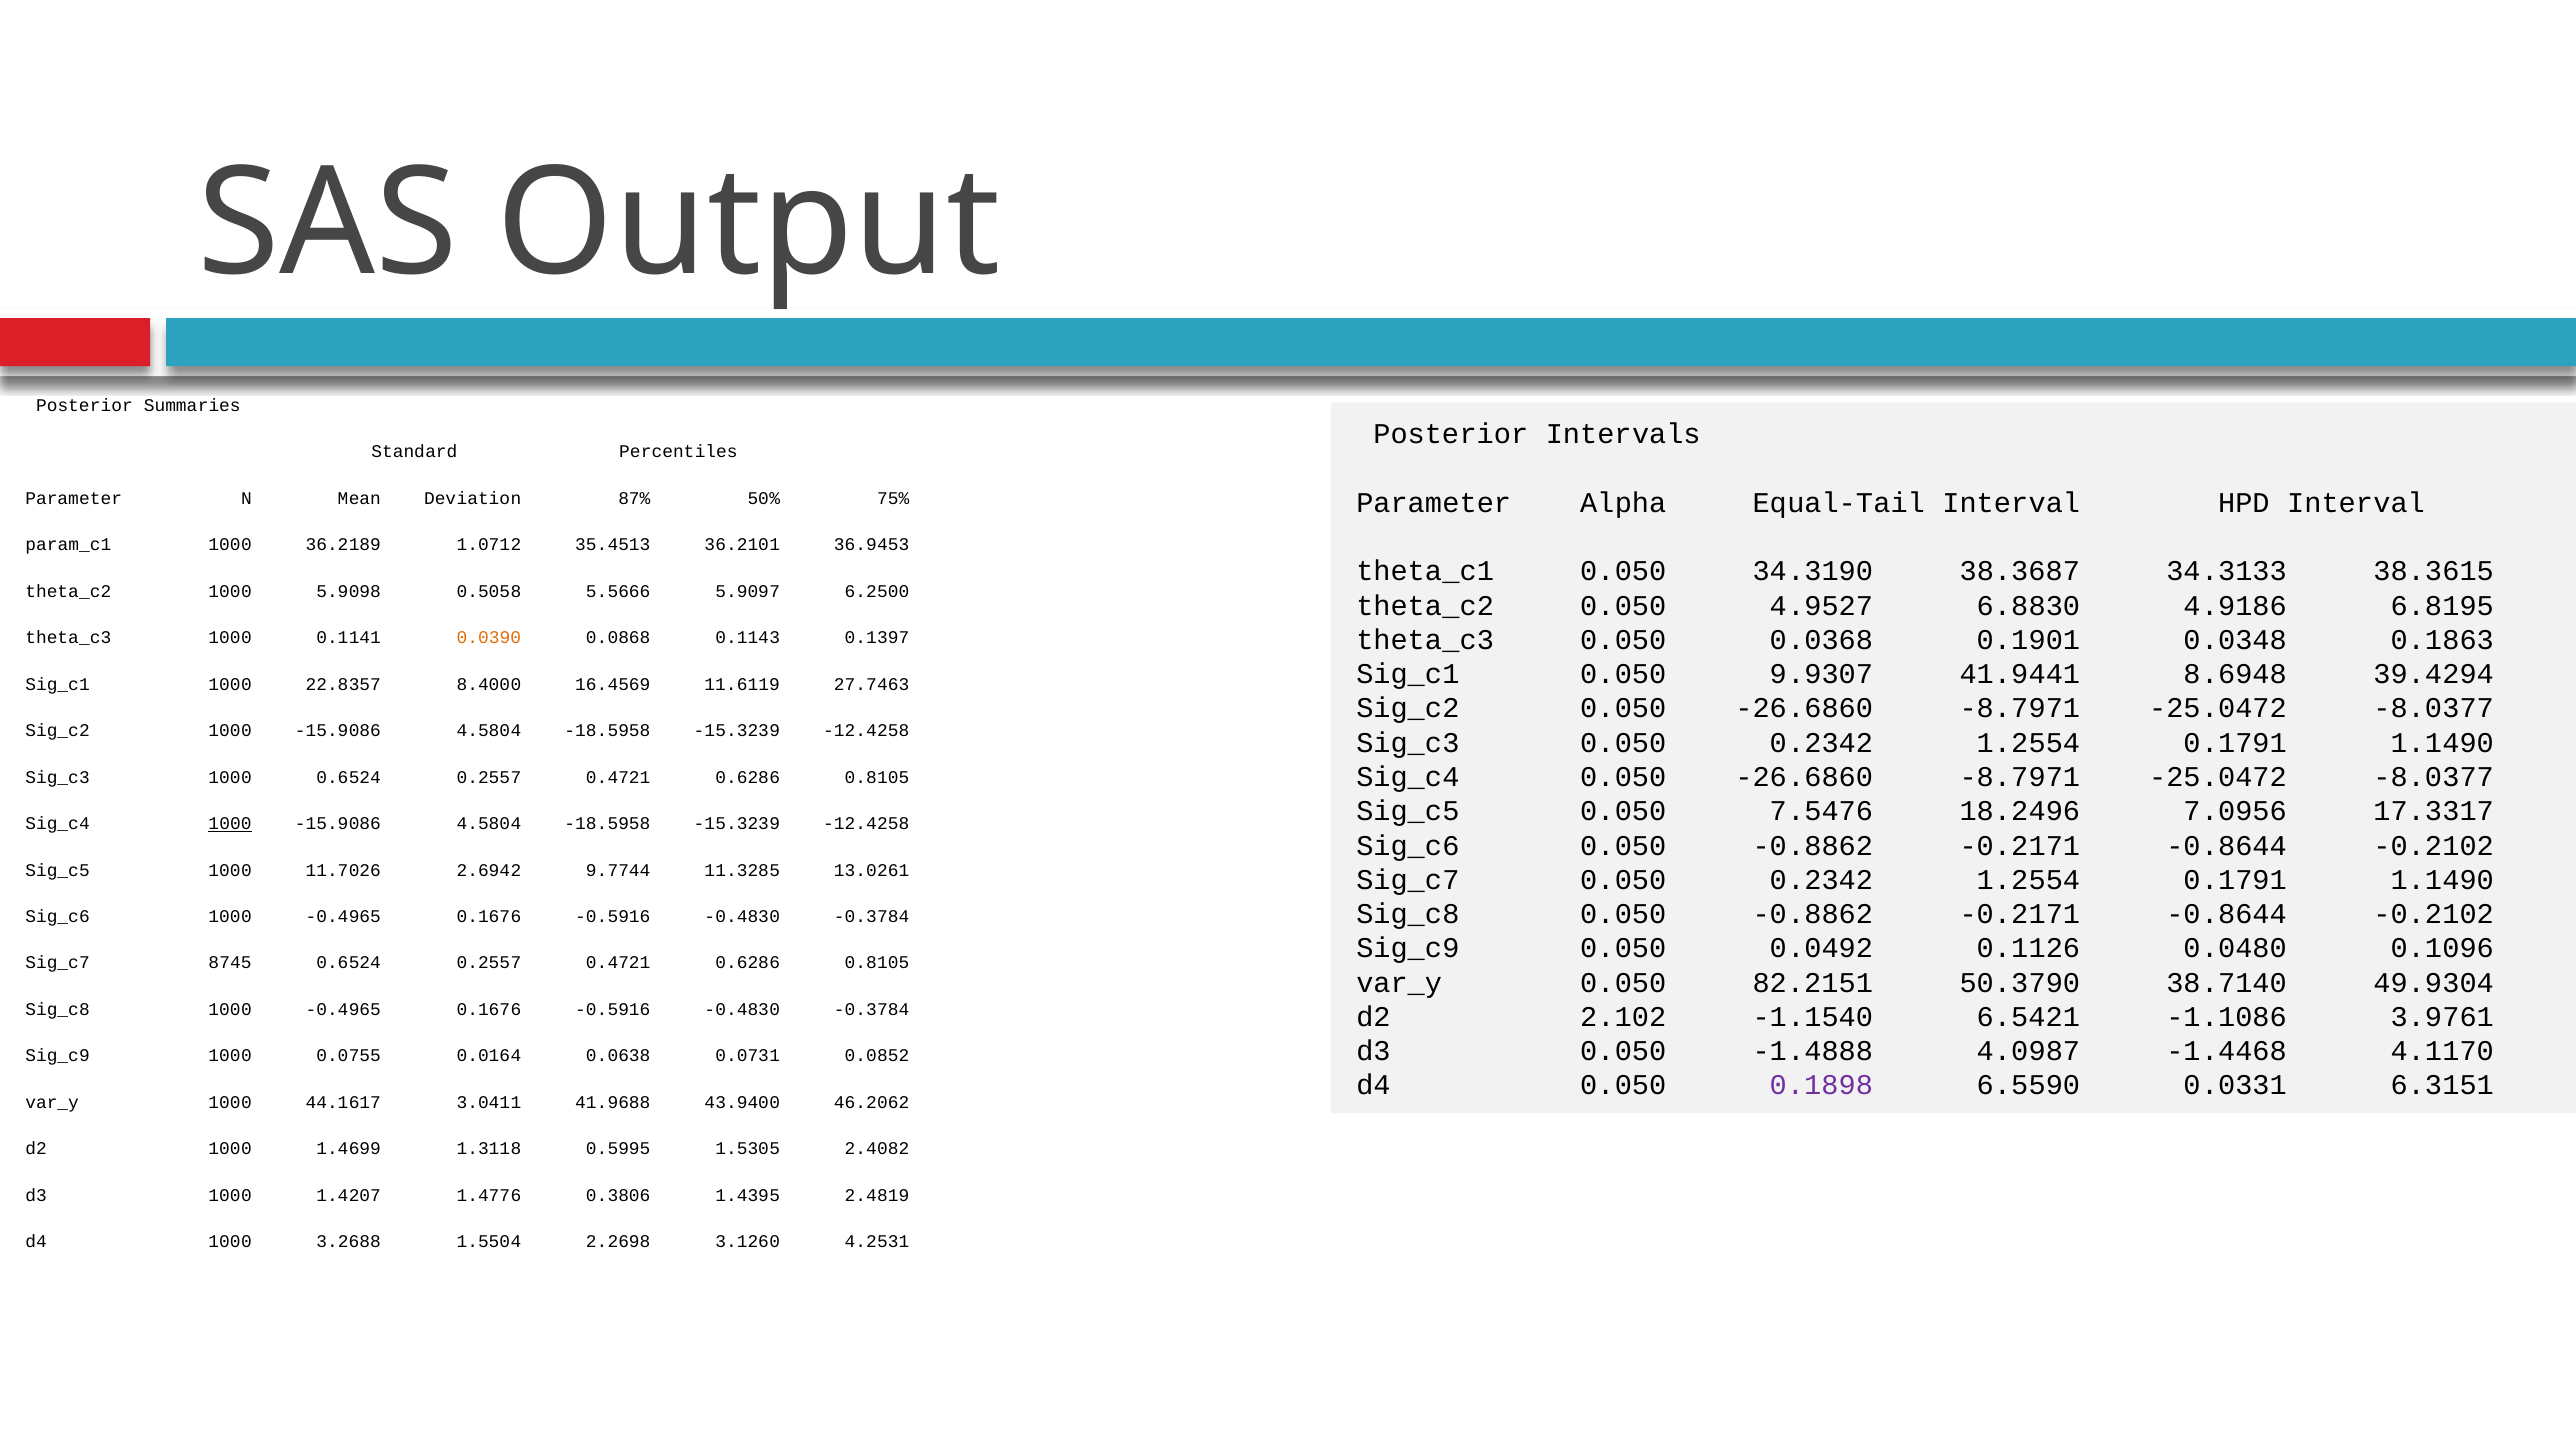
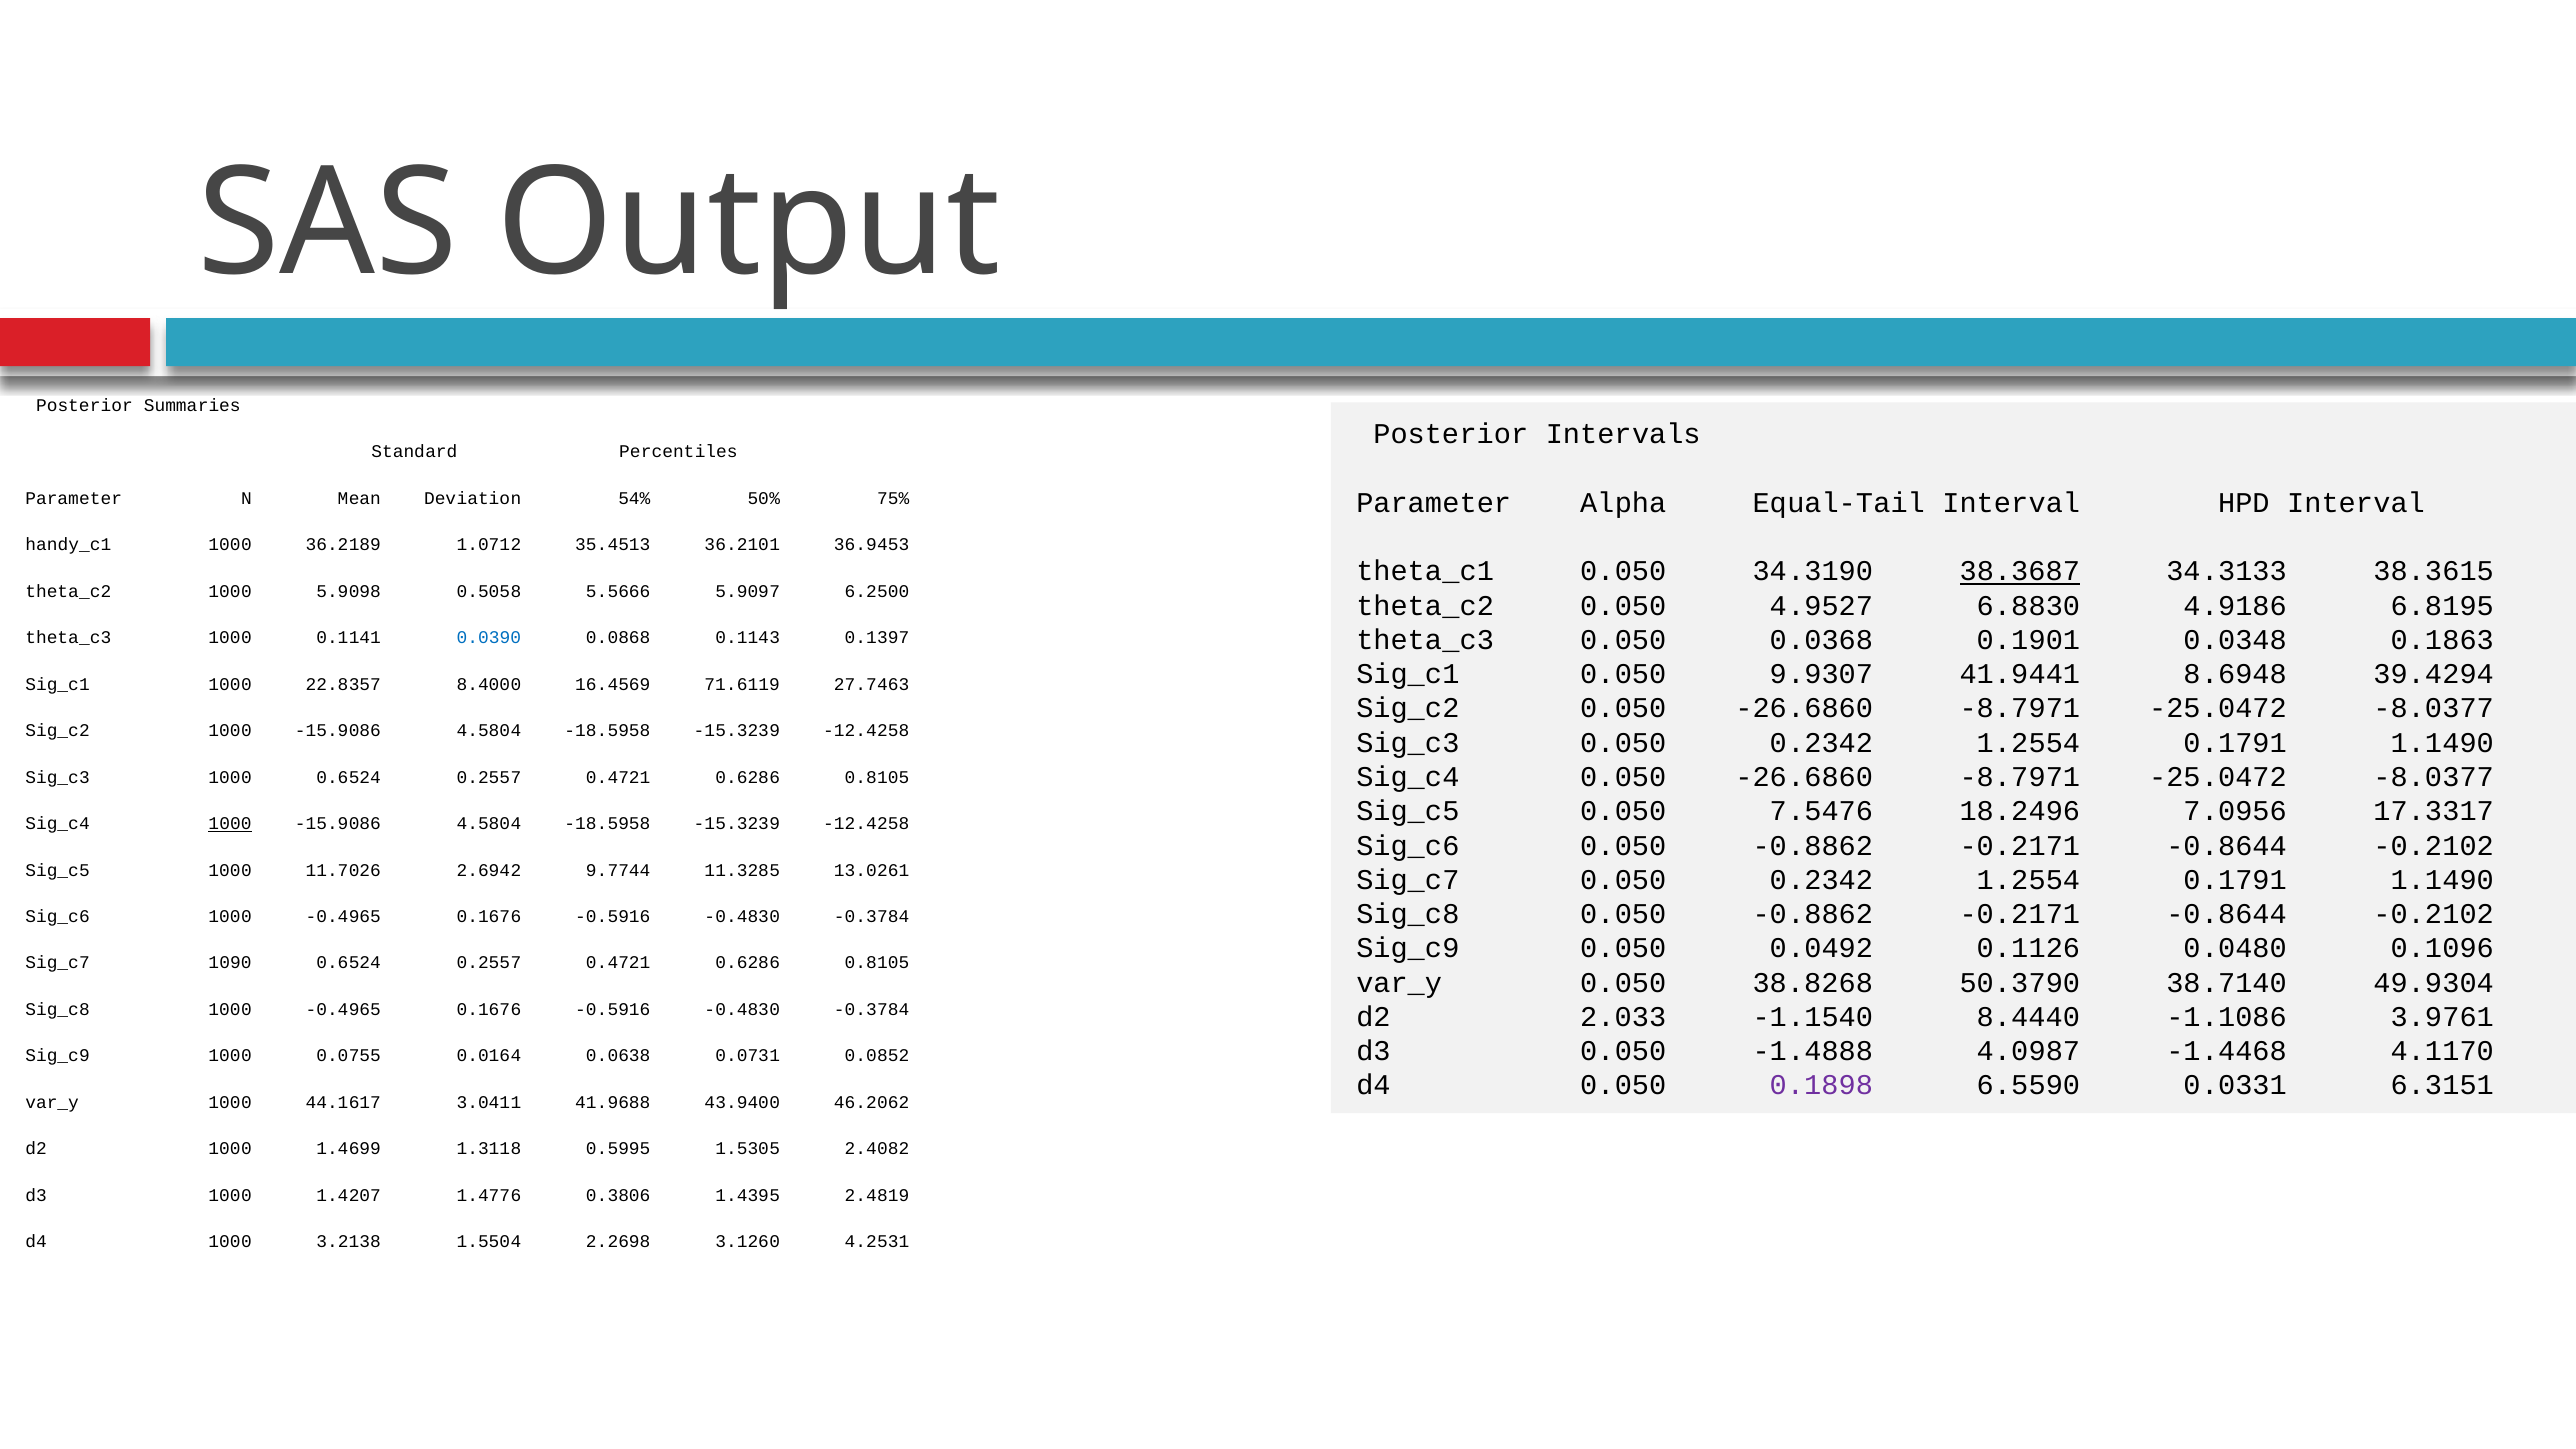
87%: 87% -> 54%
param_c1: param_c1 -> handy_c1
38.3687 underline: none -> present
0.0390 colour: orange -> blue
11.6119: 11.6119 -> 71.6119
8745: 8745 -> 1090
82.2151: 82.2151 -> 38.8268
2.102: 2.102 -> 2.033
6.5421: 6.5421 -> 8.4440
3.2688: 3.2688 -> 3.2138
